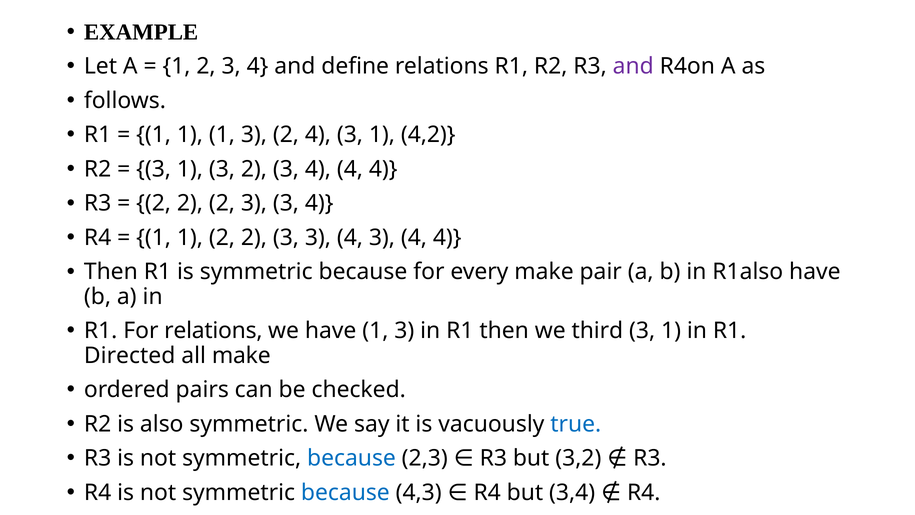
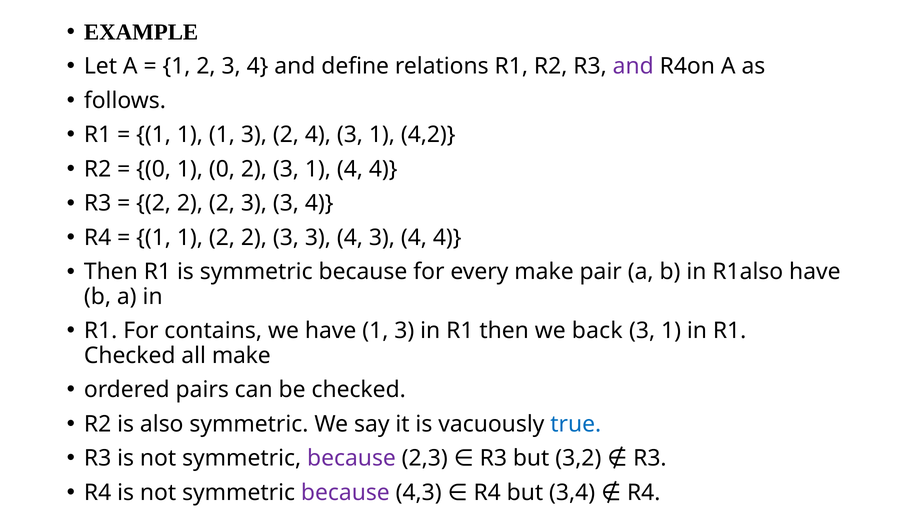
3 at (154, 169): 3 -> 0
3 at (222, 169): 3 -> 0
4 at (318, 169): 4 -> 1
For relations: relations -> contains
third: third -> back
Directed at (130, 355): Directed -> Checked
because at (351, 458) colour: blue -> purple
because at (345, 492) colour: blue -> purple
